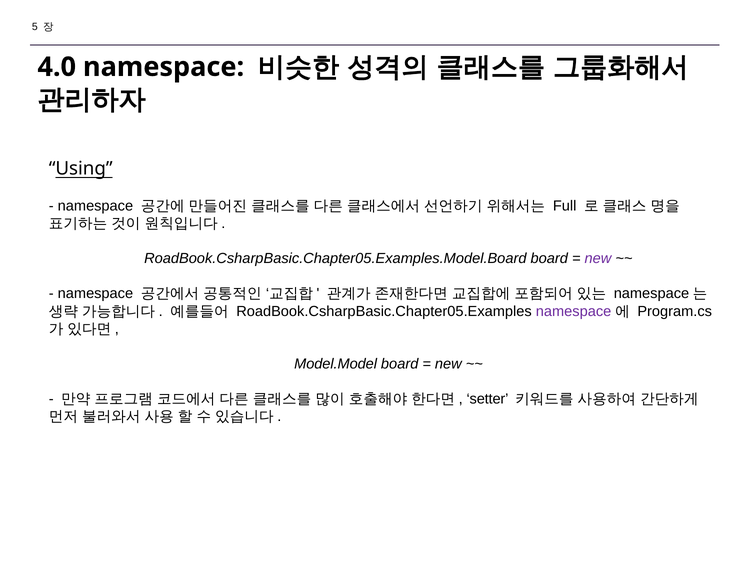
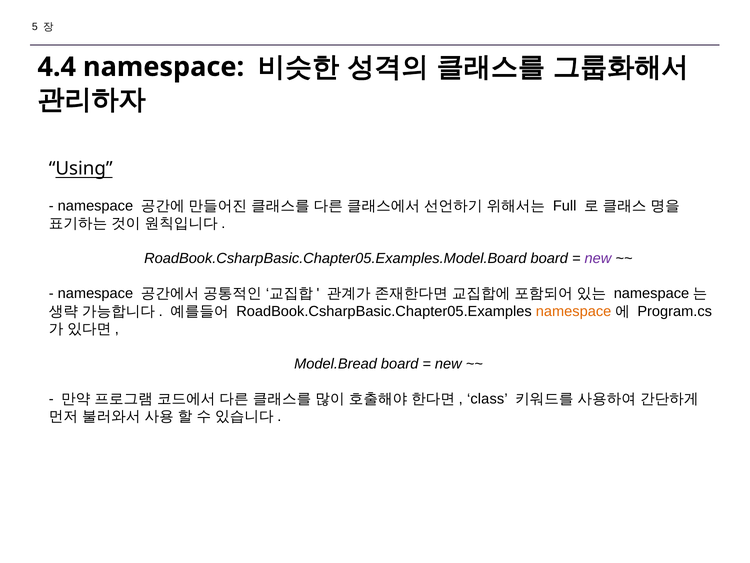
4.0: 4.0 -> 4.4
namespace at (574, 311) colour: purple -> orange
Model.Model: Model.Model -> Model.Bread
setter: setter -> class
